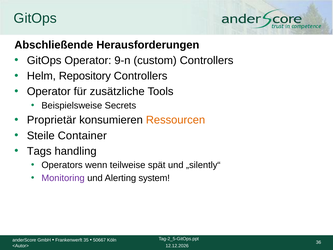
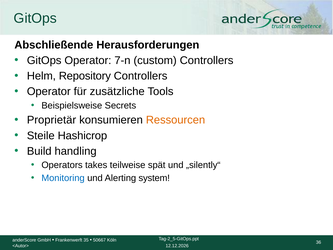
9-n: 9-n -> 7-n
Container: Container -> Hashicrop
Tags: Tags -> Build
wenn: wenn -> takes
Monitoring colour: purple -> blue
